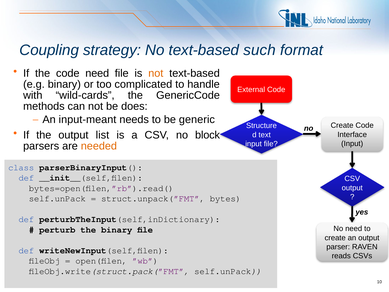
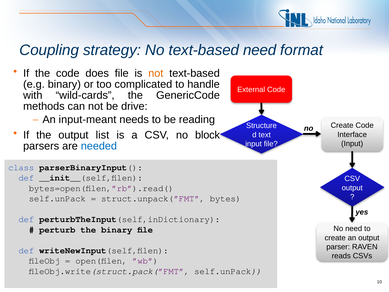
text-based such: such -> need
code need: need -> does
does: does -> drive
generic: generic -> reading
needed colour: orange -> blue
